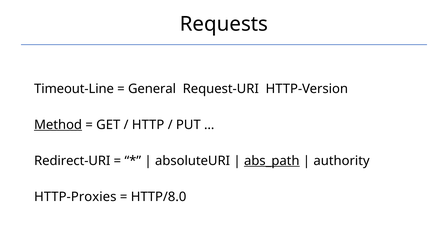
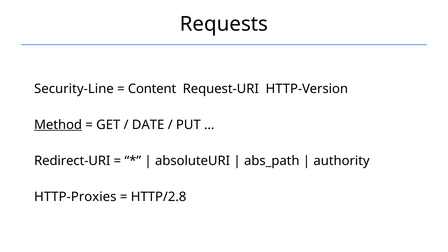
Timeout-Line: Timeout-Line -> Security-Line
General: General -> Content
HTTP: HTTP -> DATE
abs_path underline: present -> none
HTTP/8.0: HTTP/8.0 -> HTTP/2.8
